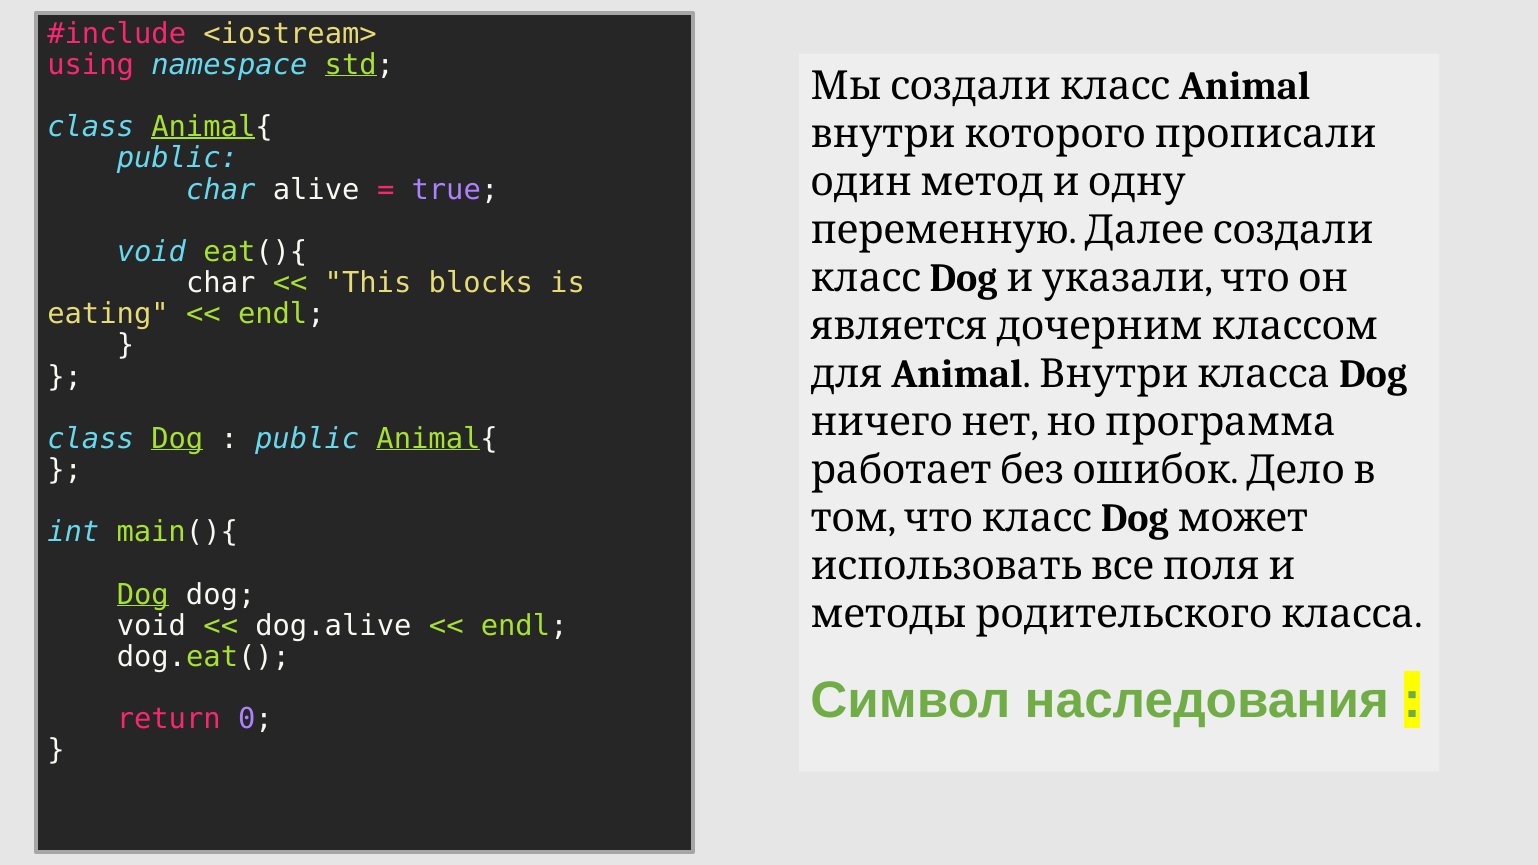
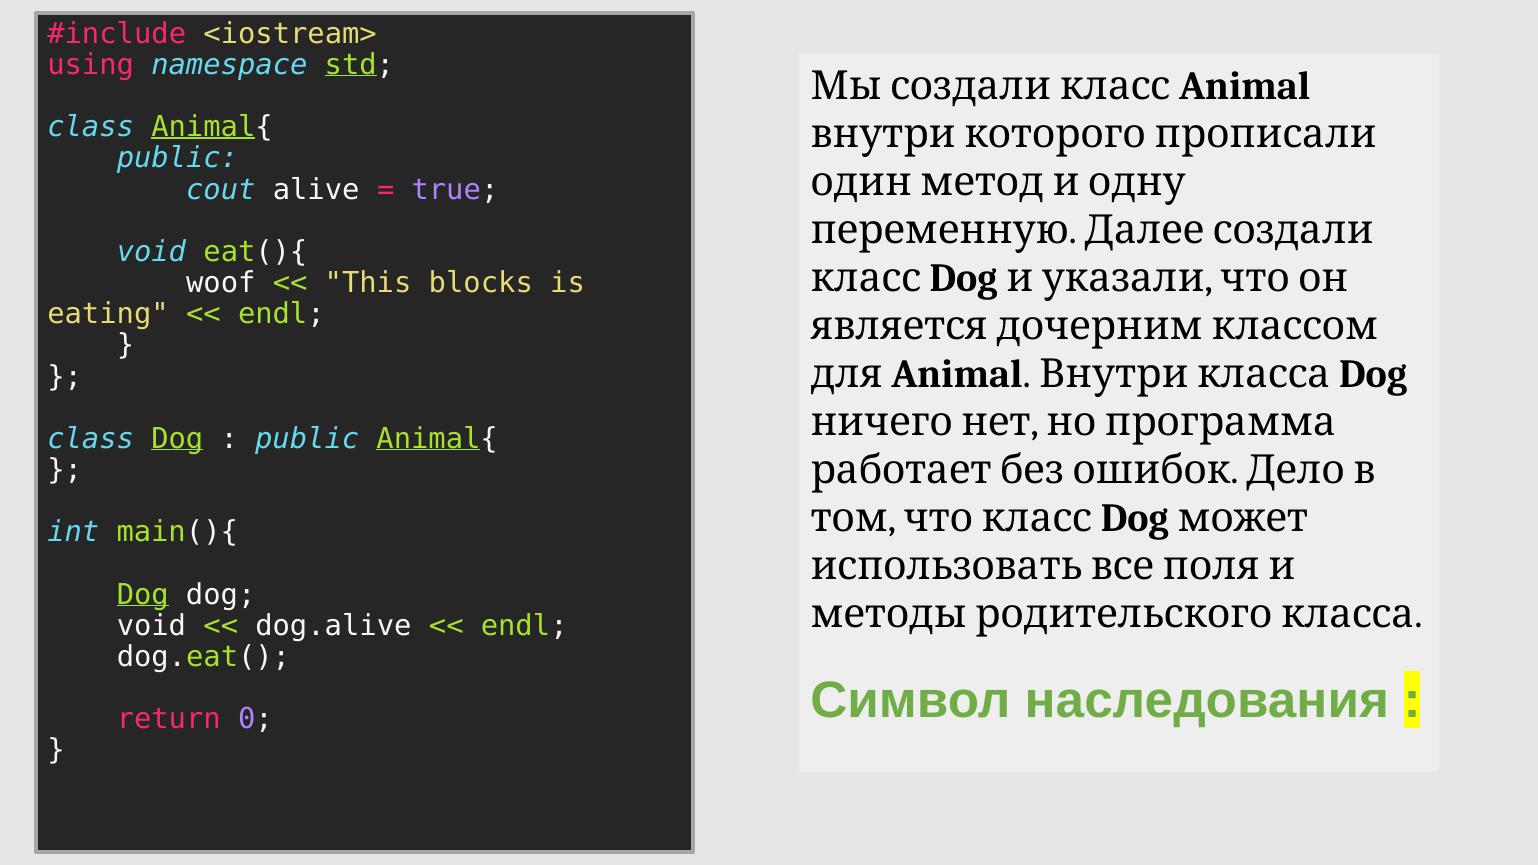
char at (221, 190): char -> cout
char at (221, 283): char -> woof
